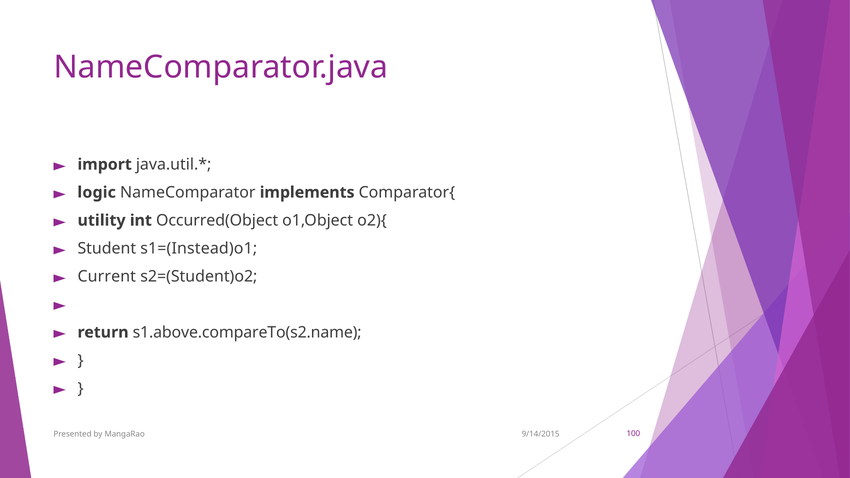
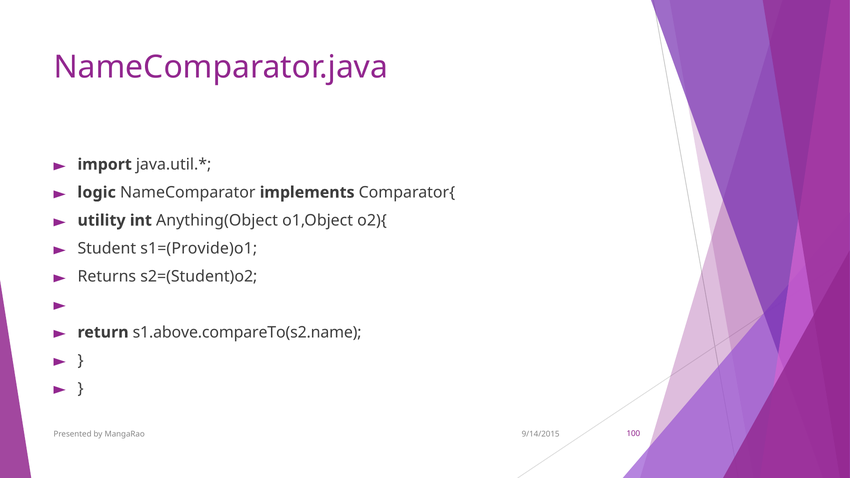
Occurred(Object: Occurred(Object -> Anything(Object
s1=(Instead)o1: s1=(Instead)o1 -> s1=(Provide)o1
Current: Current -> Returns
